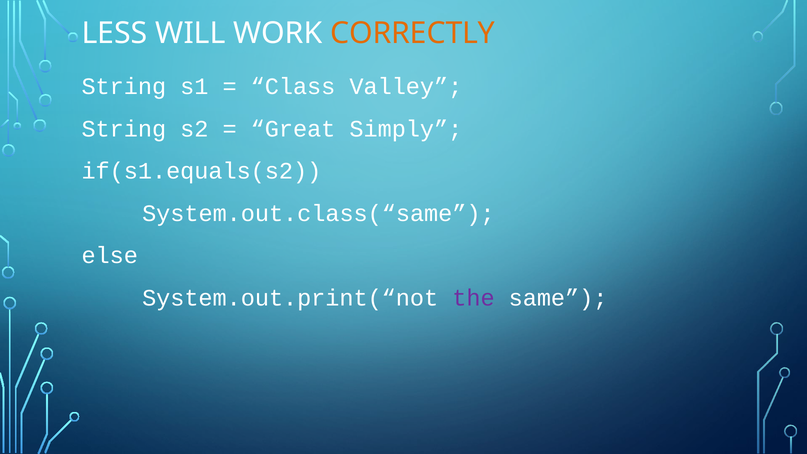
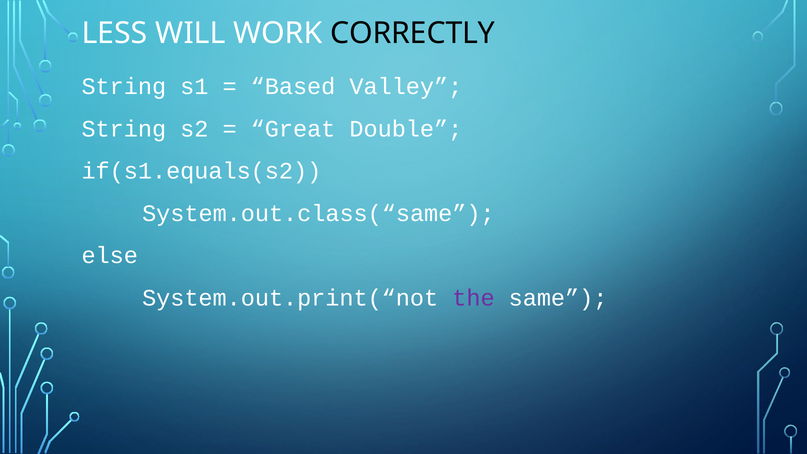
CORRECTLY colour: orange -> black
Class: Class -> Based
Simply: Simply -> Double
